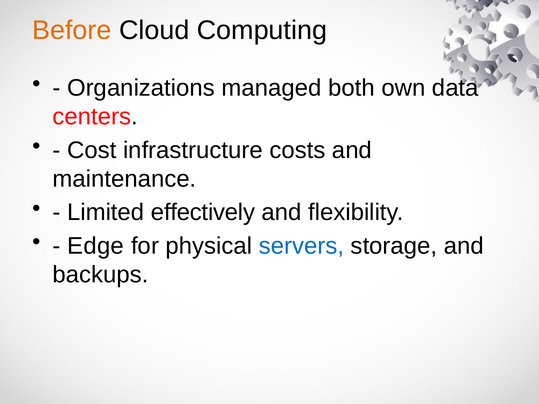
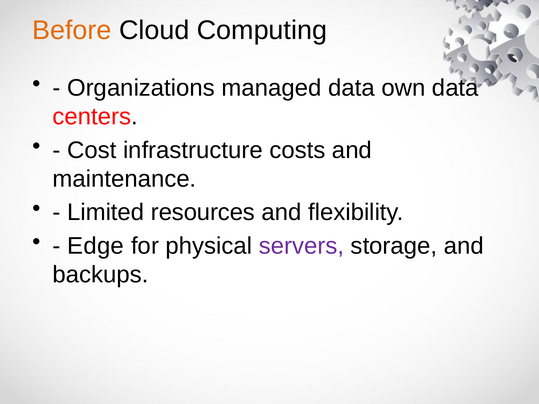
managed both: both -> data
effectively: effectively -> resources
servers colour: blue -> purple
